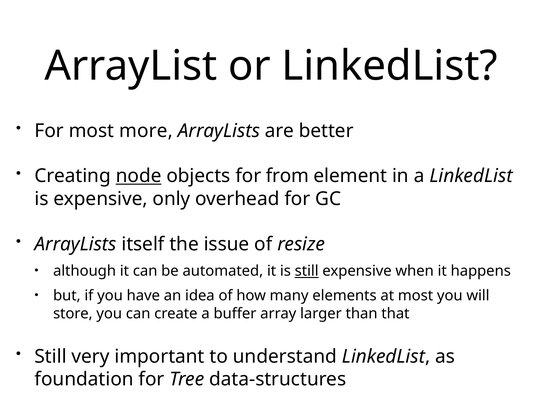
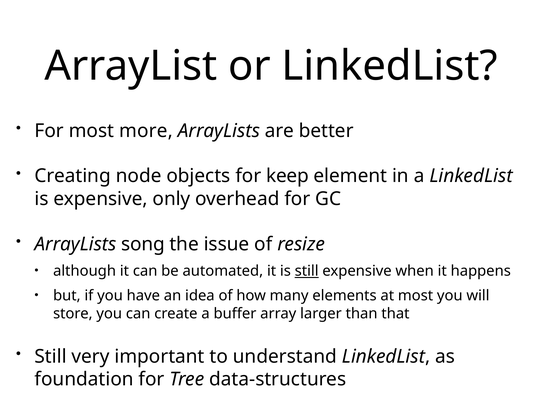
node underline: present -> none
from: from -> keep
itself: itself -> song
